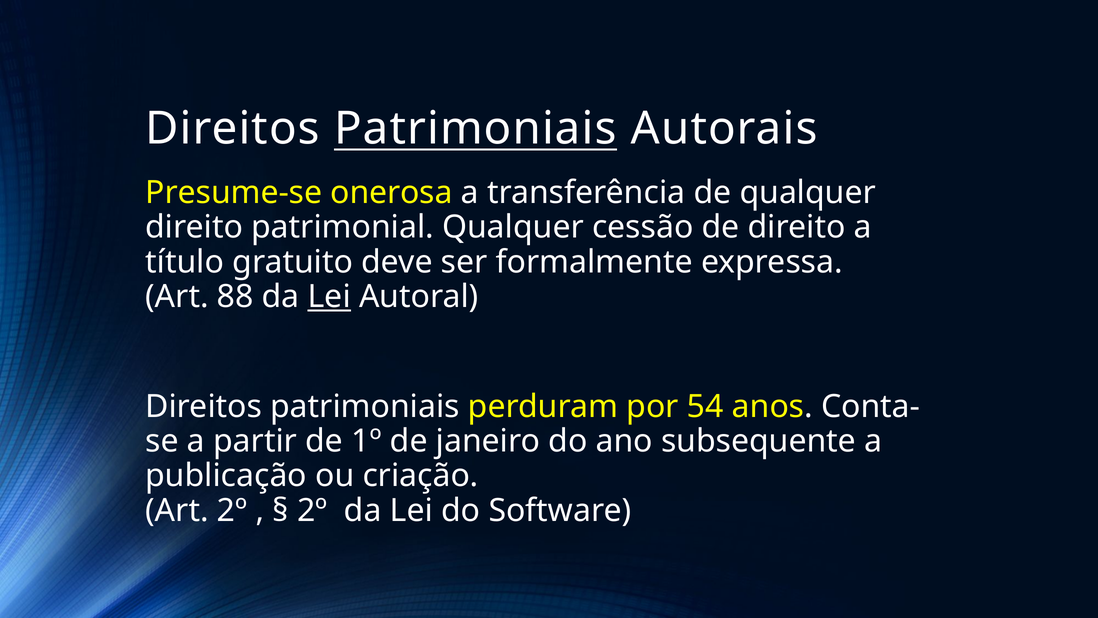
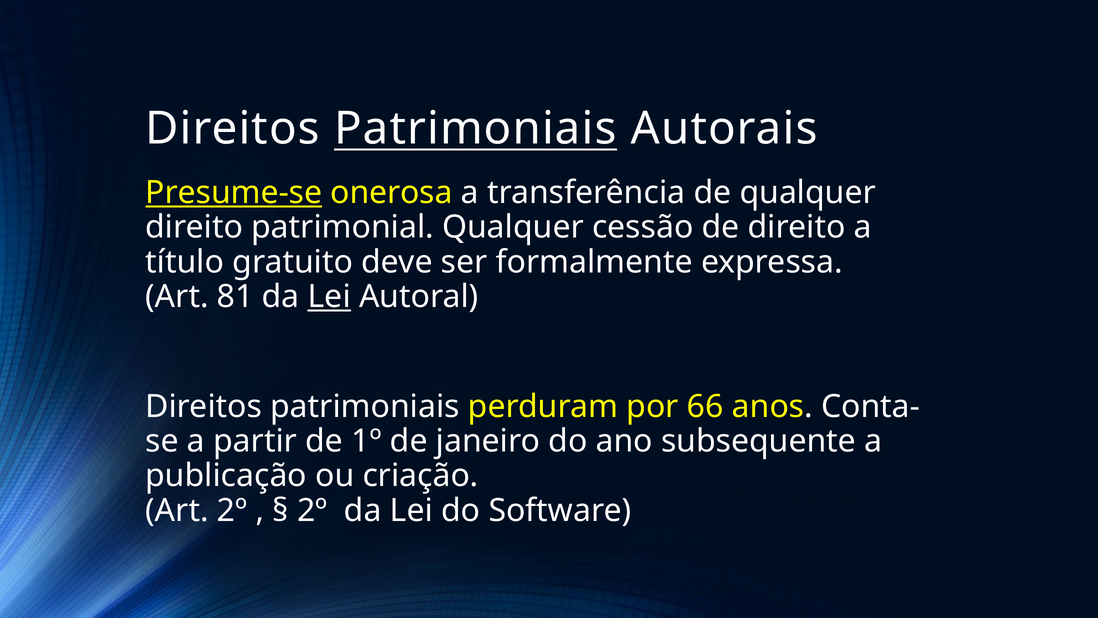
Presume-se underline: none -> present
88: 88 -> 81
54: 54 -> 66
